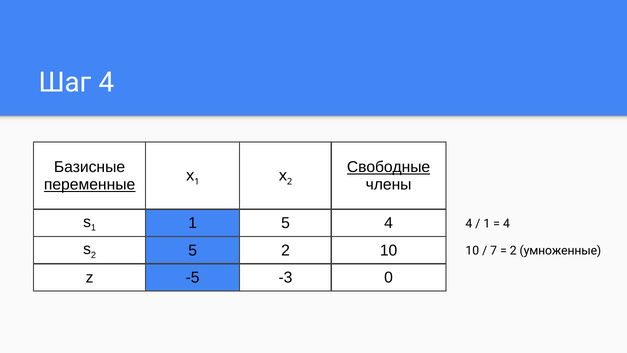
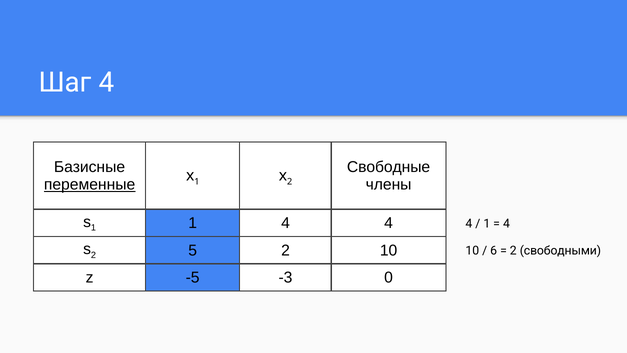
Свободные underline: present -> none
1 5: 5 -> 4
7: 7 -> 6
умноженные: умноженные -> свободными
